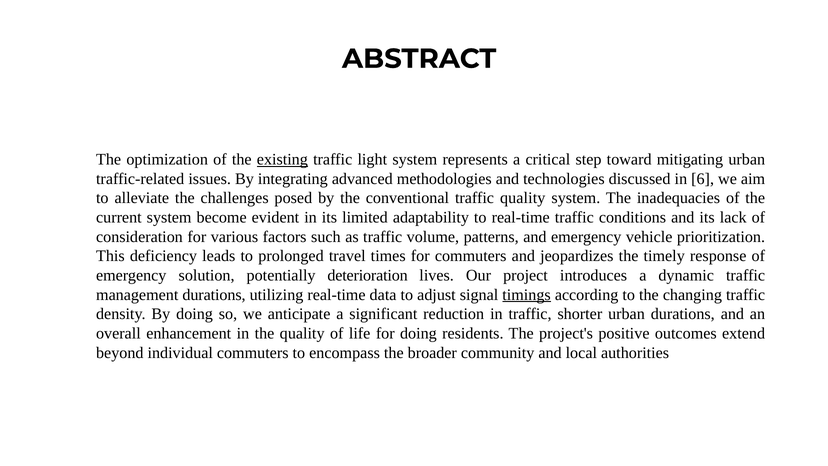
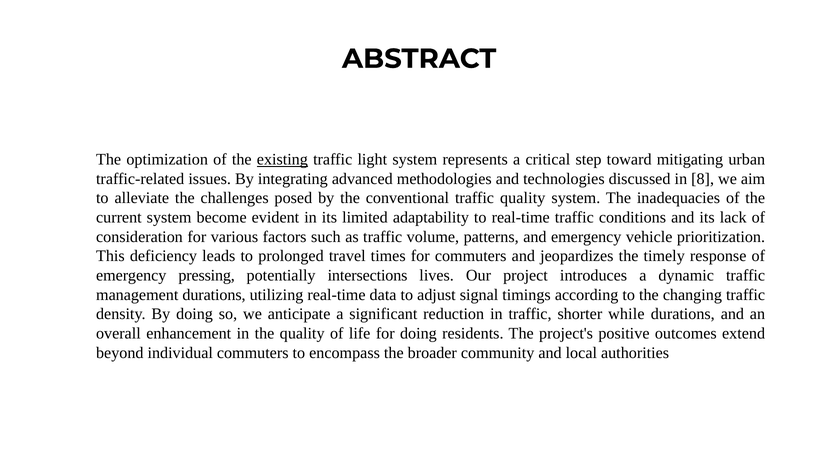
6: 6 -> 8
solution: solution -> pressing
deterioration: deterioration -> intersections
timings underline: present -> none
shorter urban: urban -> while
